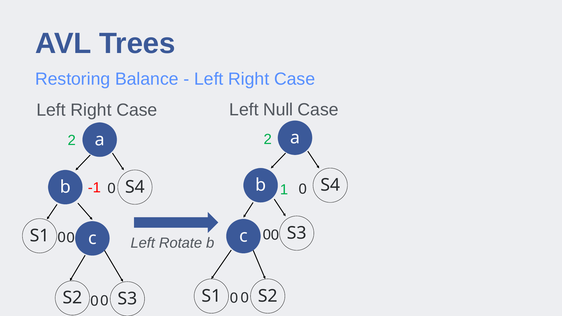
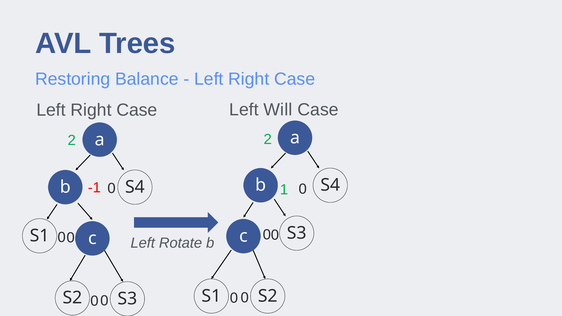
Null: Null -> Will
